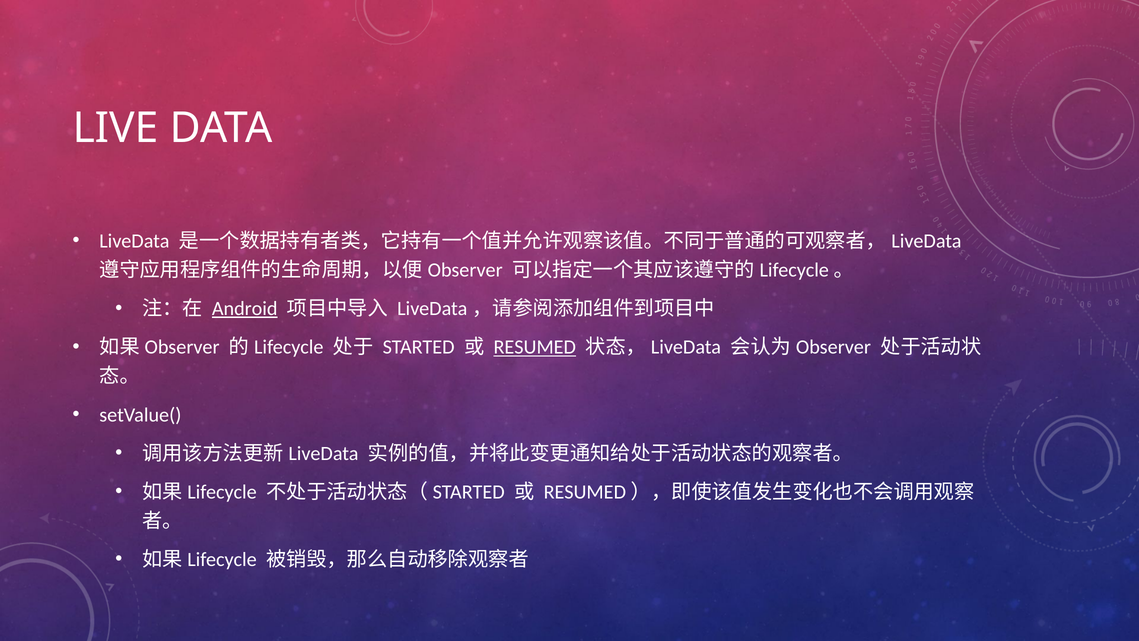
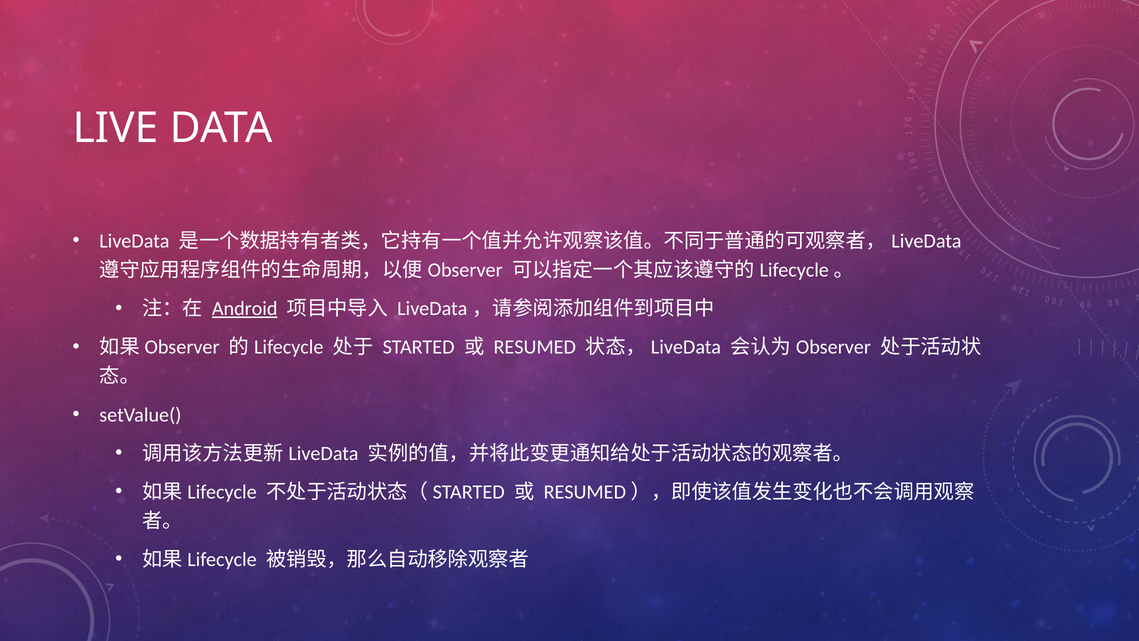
RESUMED underline: present -> none
